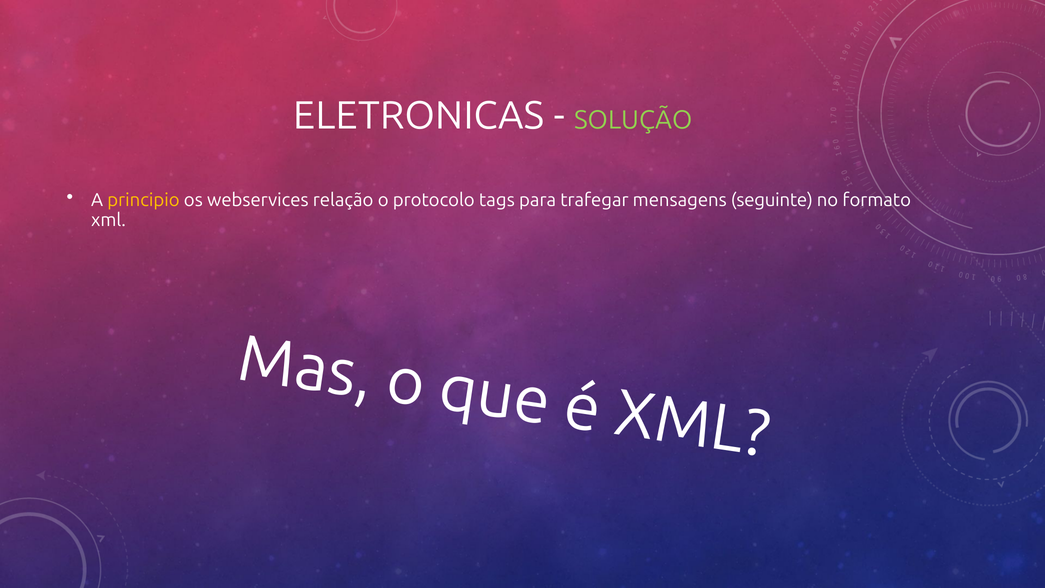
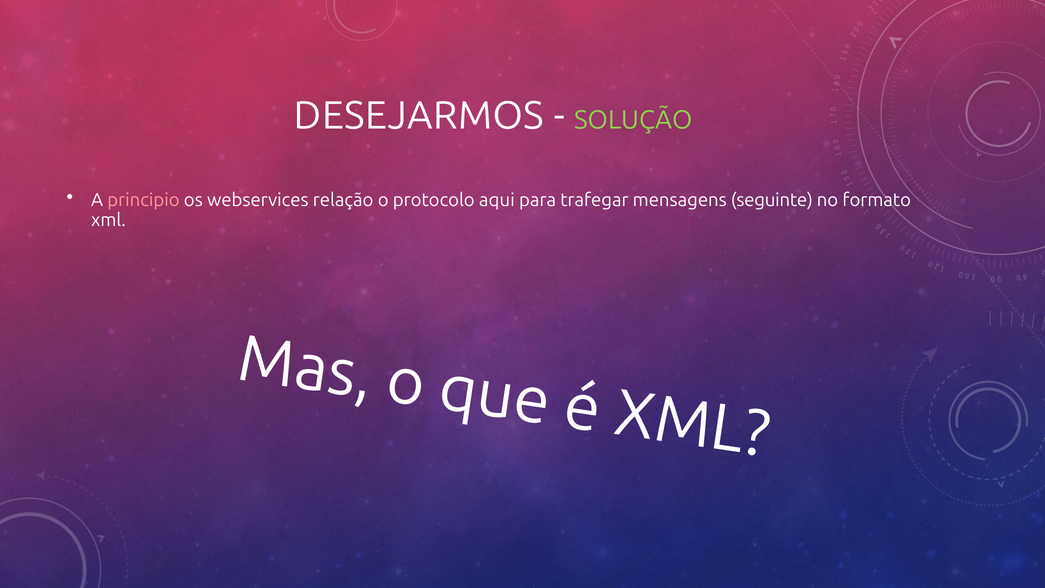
ELETRONICAS: ELETRONICAS -> DESEJARMOS
principio colour: yellow -> pink
tags: tags -> aqui
